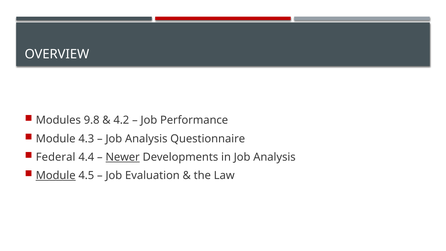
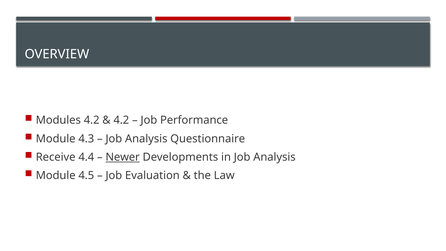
Modules 9.8: 9.8 -> 4.2
Federal: Federal -> Receive
Module at (56, 175) underline: present -> none
